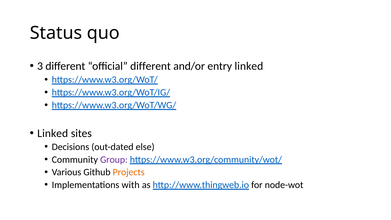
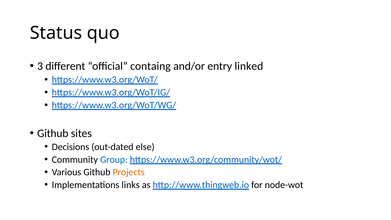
official different: different -> containg
Linked at (53, 133): Linked -> Github
Group colour: purple -> blue
with: with -> links
